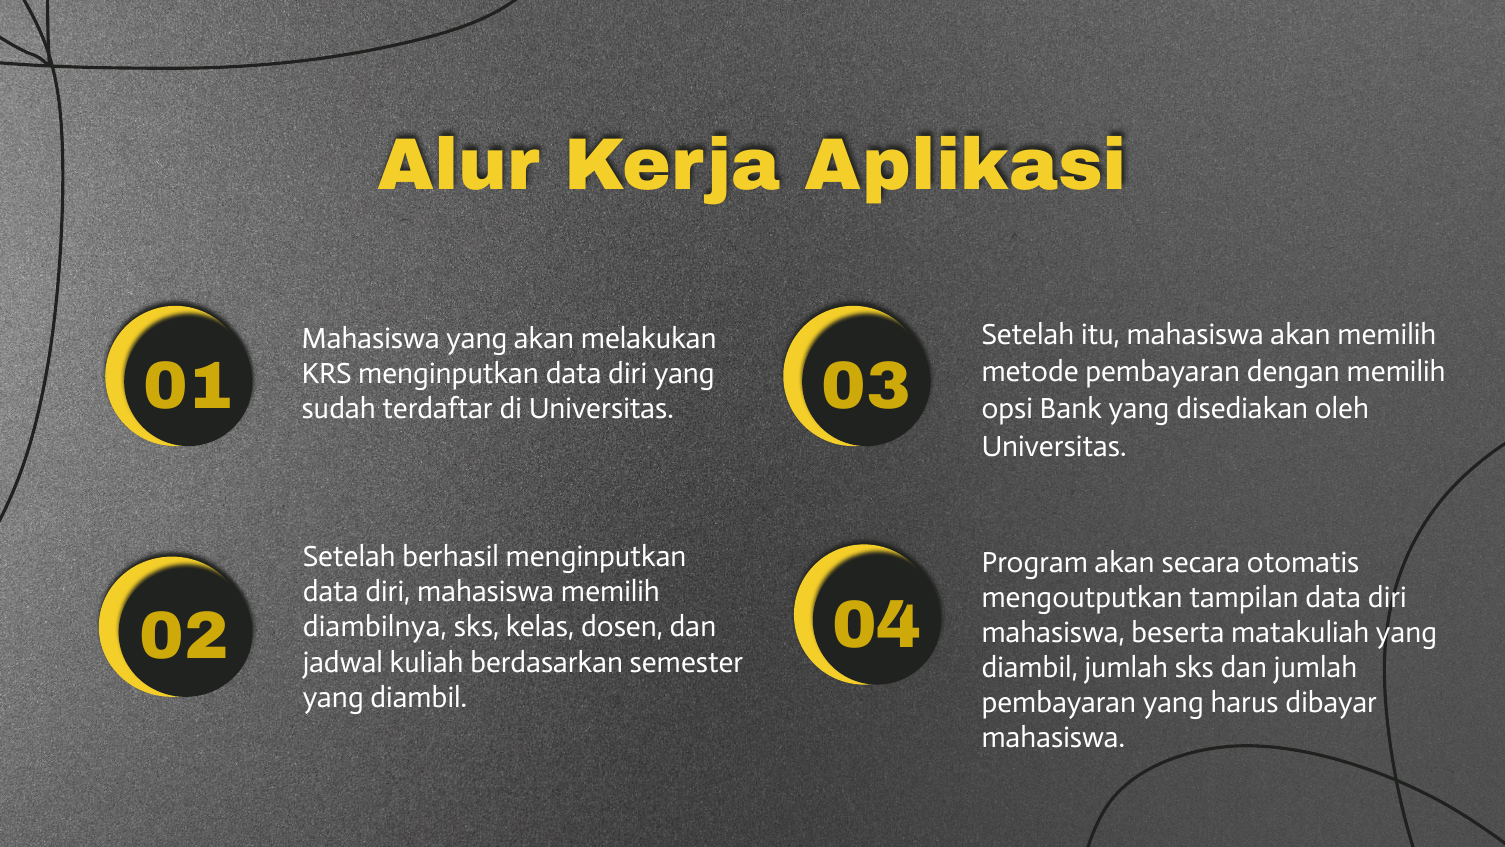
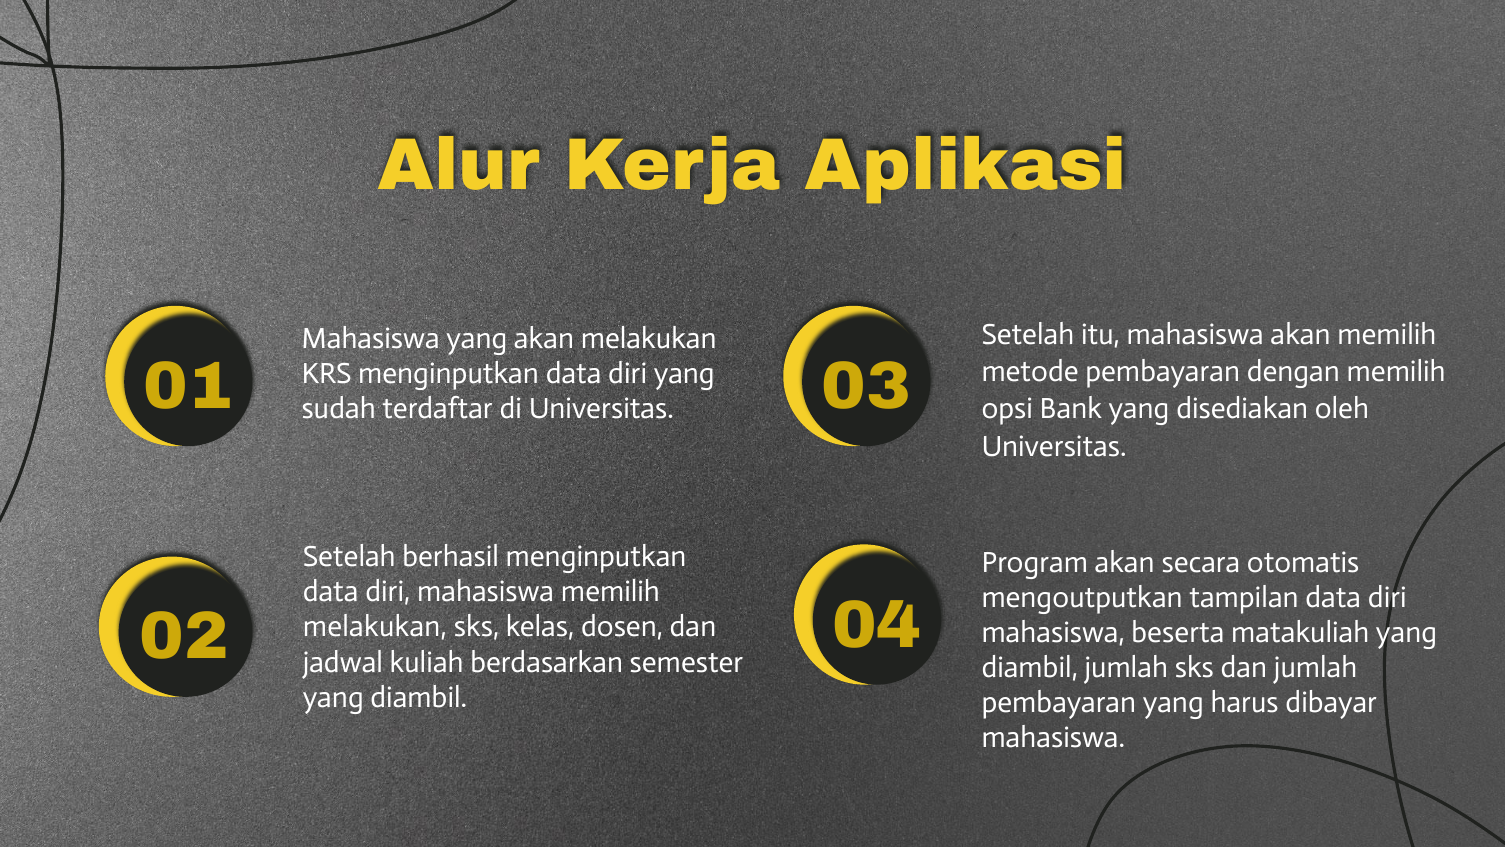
diambilnya at (375, 627): diambilnya -> melakukan
